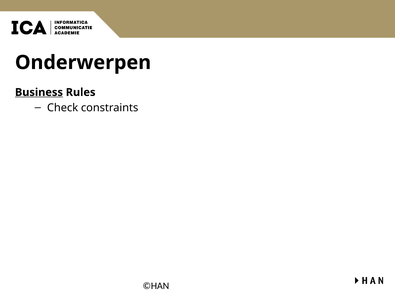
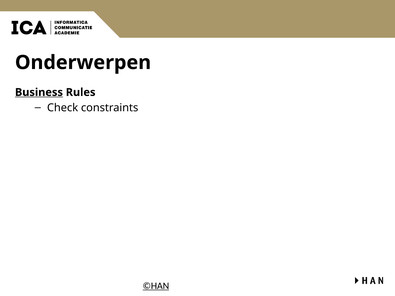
©HAN underline: none -> present
